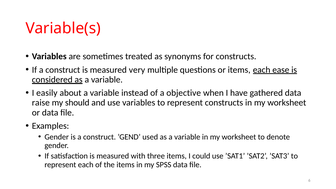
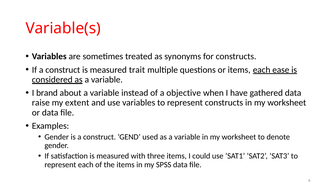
very: very -> trait
easily: easily -> brand
should: should -> extent
